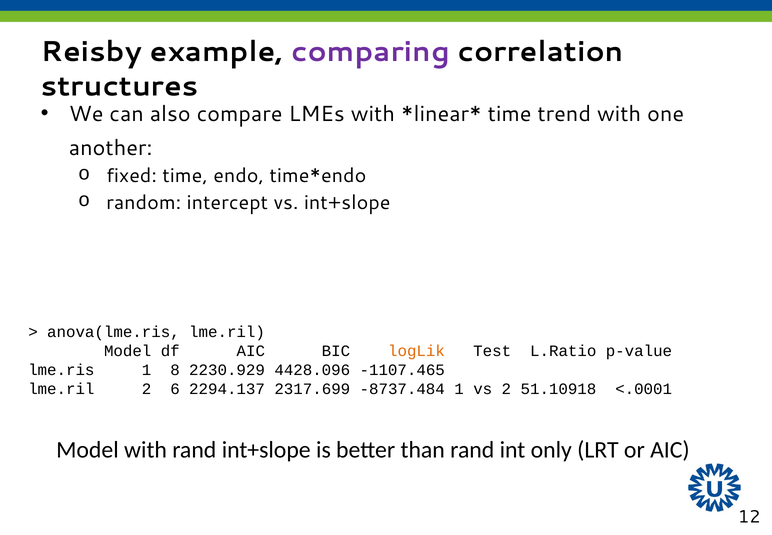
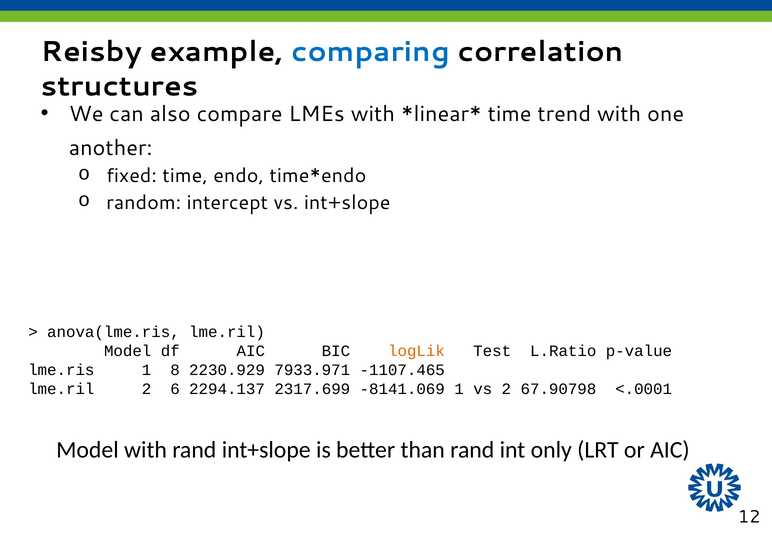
comparing colour: purple -> blue
4428.096: 4428.096 -> 7933.971
-8737.484: -8737.484 -> -8141.069
51.10918: 51.10918 -> 67.90798
